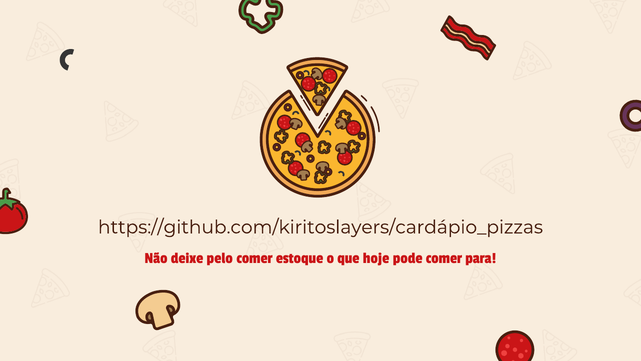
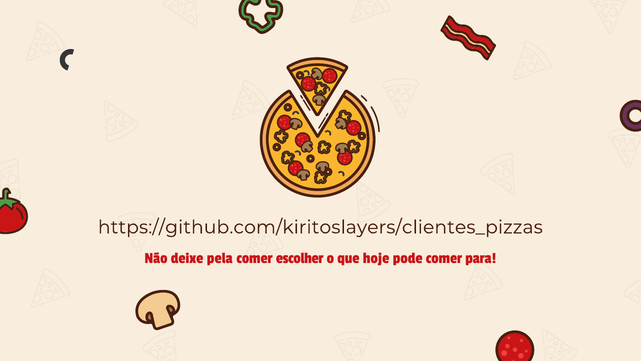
https://github.com/kiritoslayers/cardápio_pizzas: https://github.com/kiritoslayers/cardápio_pizzas -> https://github.com/kiritoslayers/clientes_pizzas
pelo: pelo -> pela
estoque: estoque -> escolher
